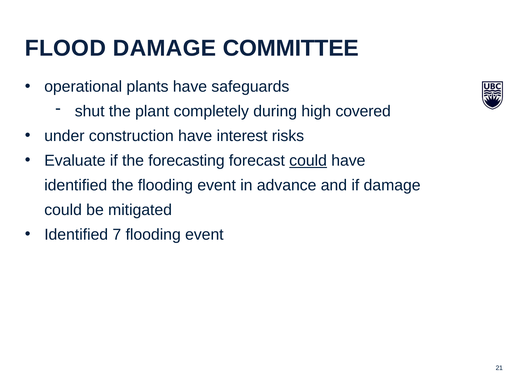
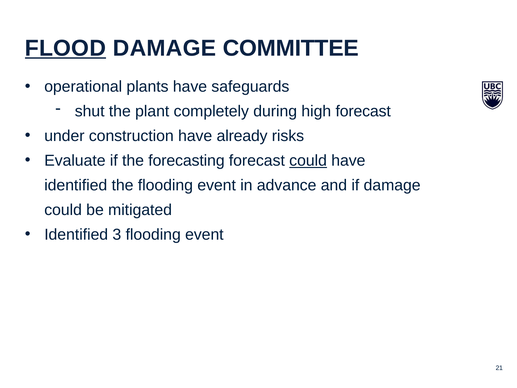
FLOOD underline: none -> present
high covered: covered -> forecast
interest: interest -> already
7: 7 -> 3
